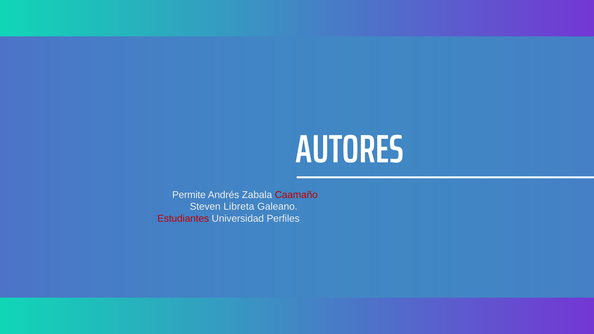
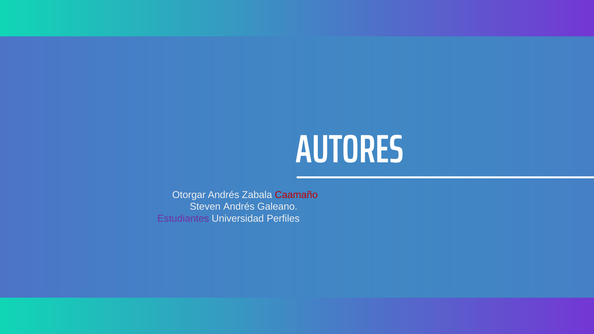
Permite: Permite -> Otorgar
Steven Libreta: Libreta -> Andrés
Estudiantes colour: red -> purple
